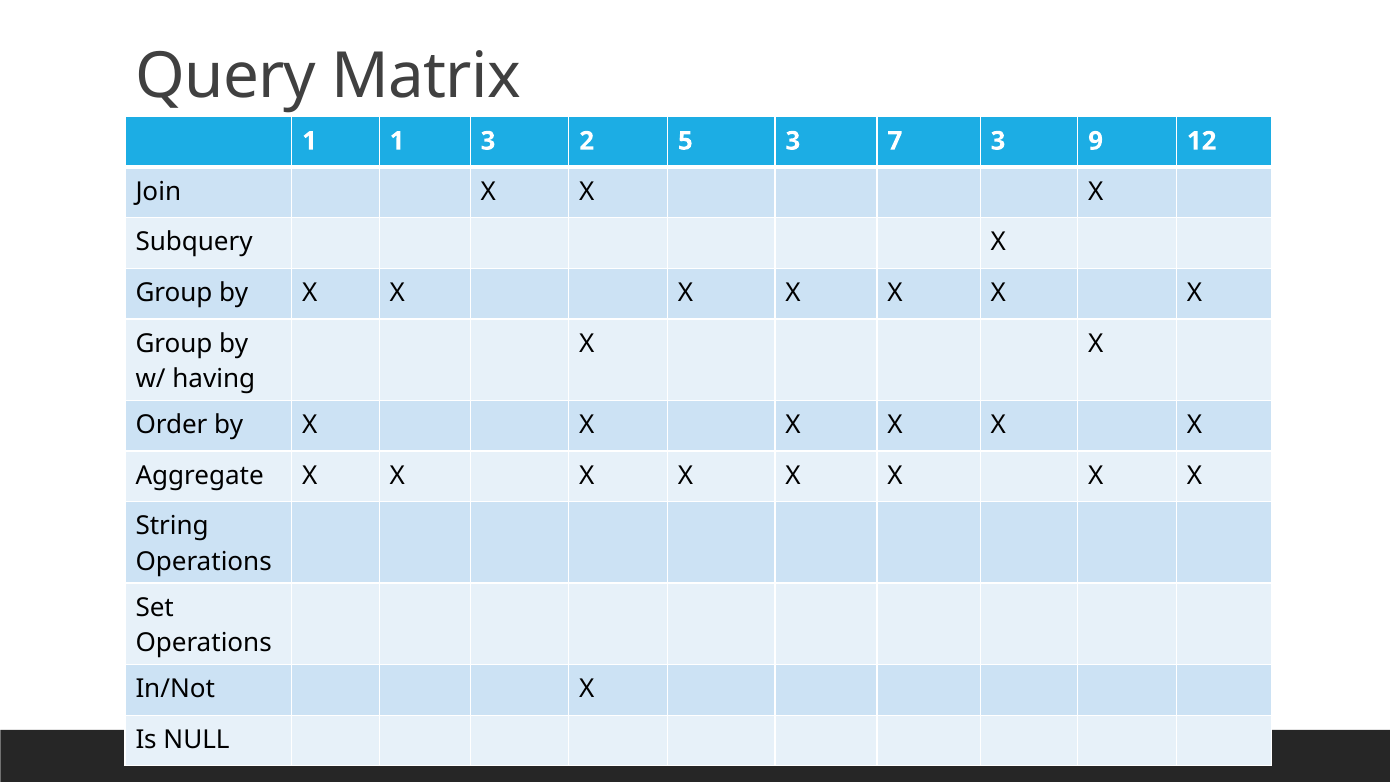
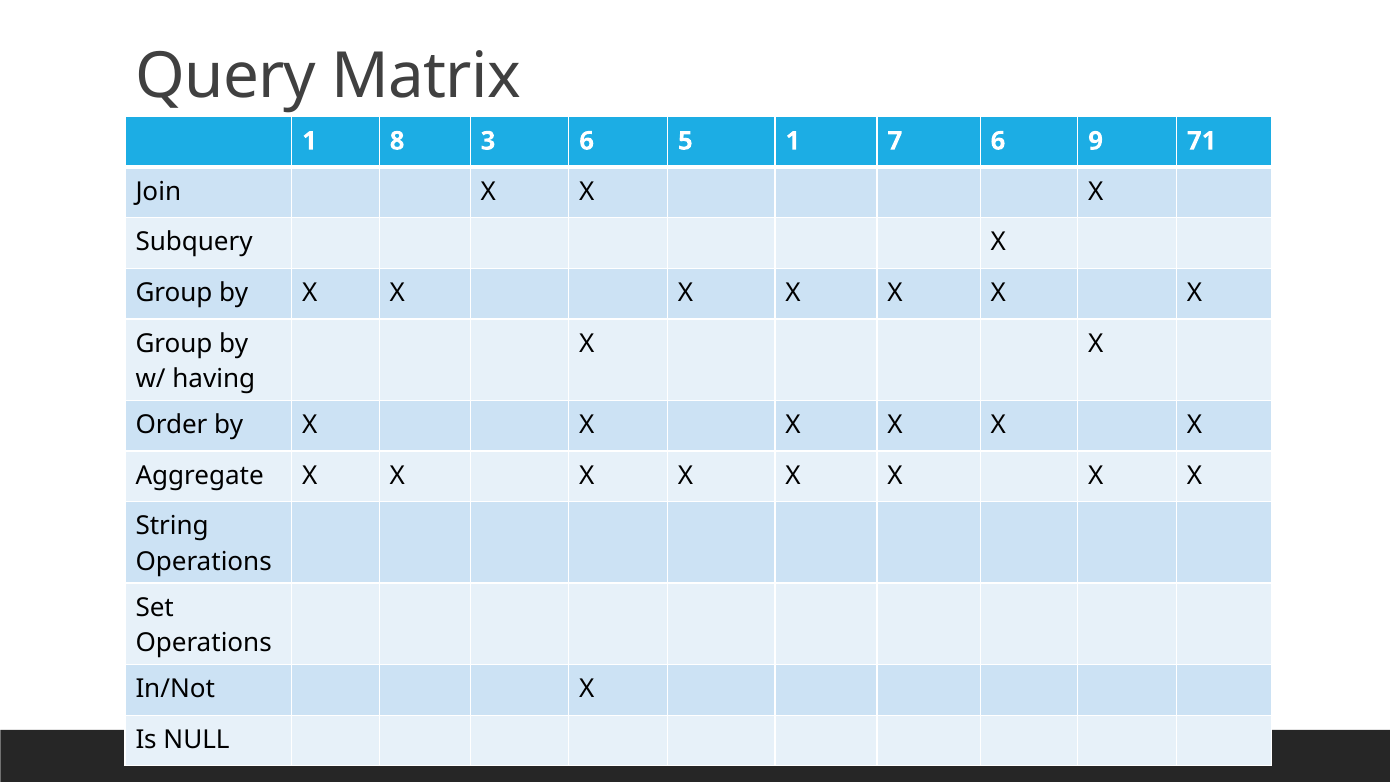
1 1: 1 -> 8
3 2: 2 -> 6
5 3: 3 -> 1
7 3: 3 -> 6
12: 12 -> 71
